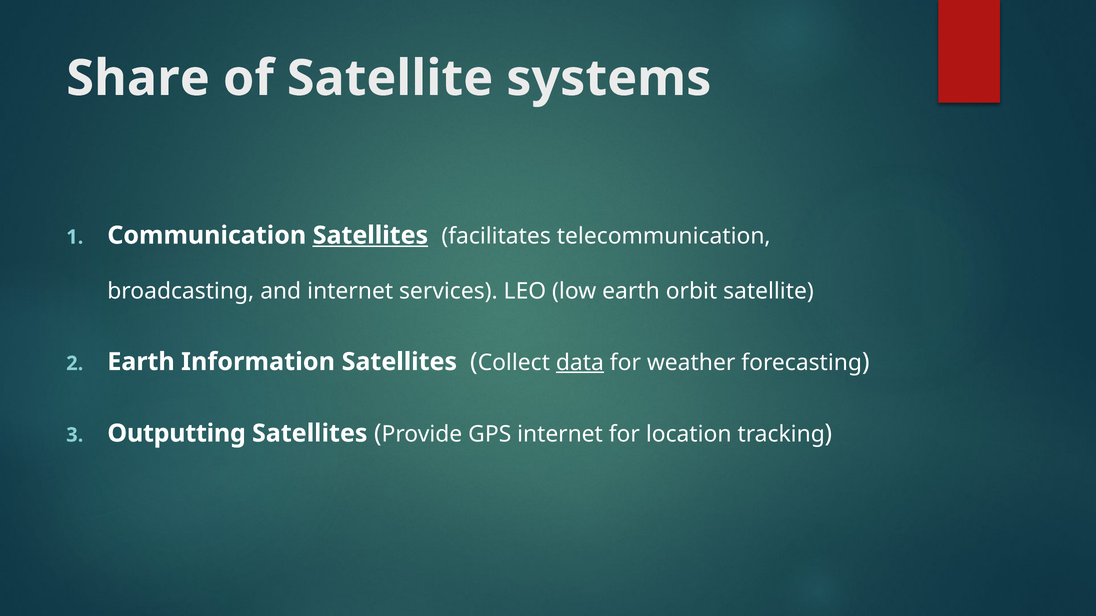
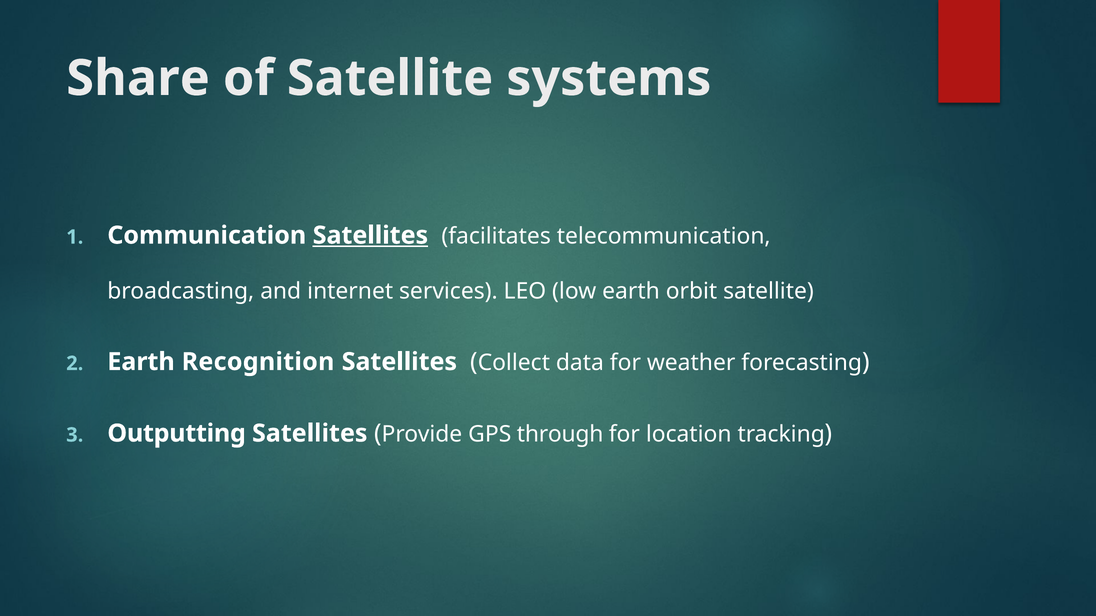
Information: Information -> Recognition
data underline: present -> none
GPS internet: internet -> through
